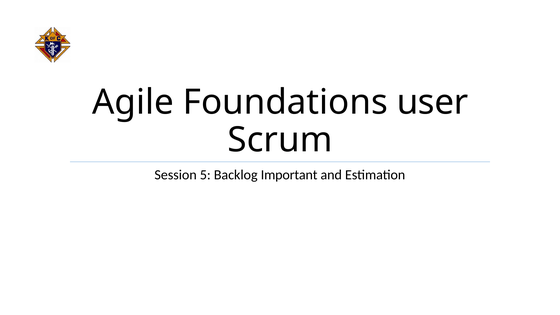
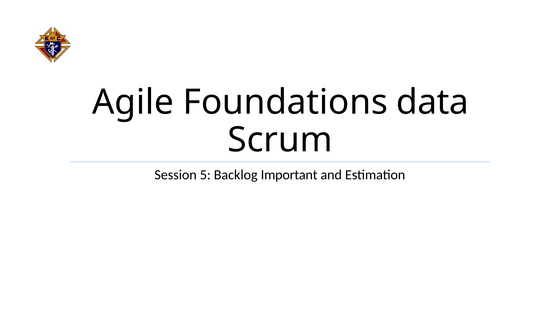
user: user -> data
